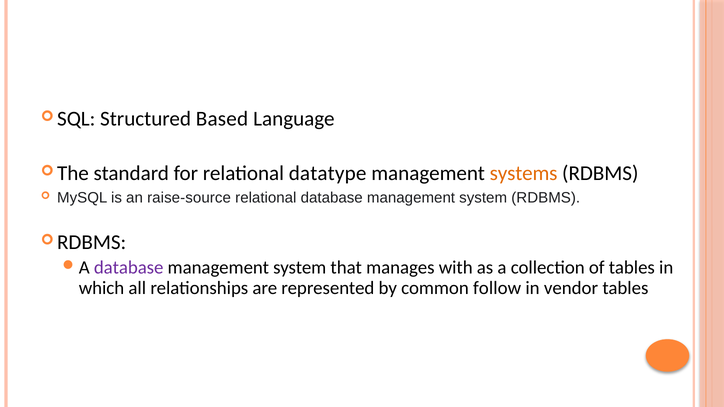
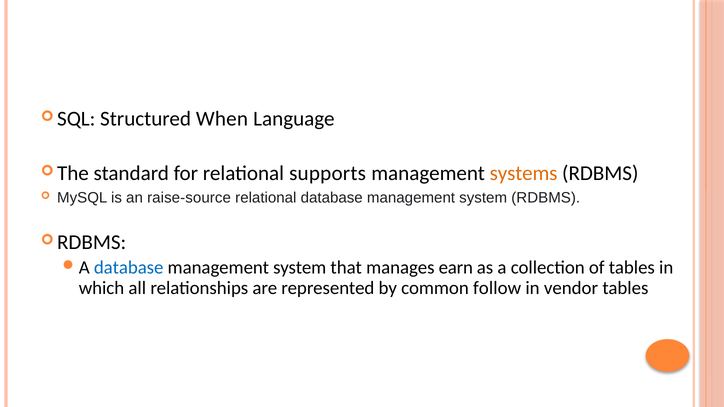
Based: Based -> When
datatype: datatype -> supports
database at (129, 268) colour: purple -> blue
with: with -> earn
